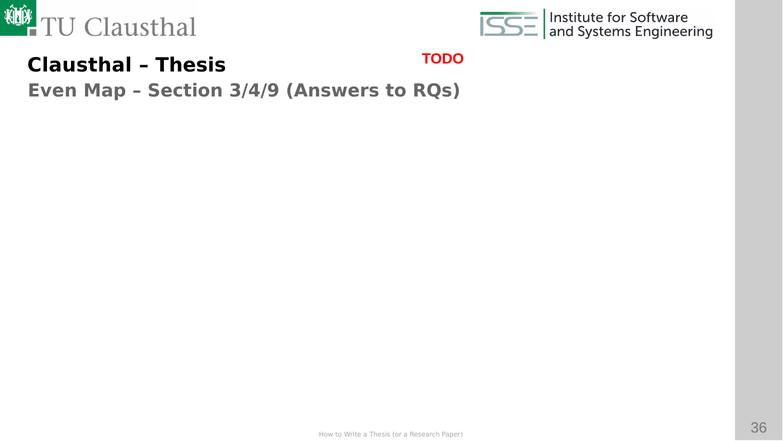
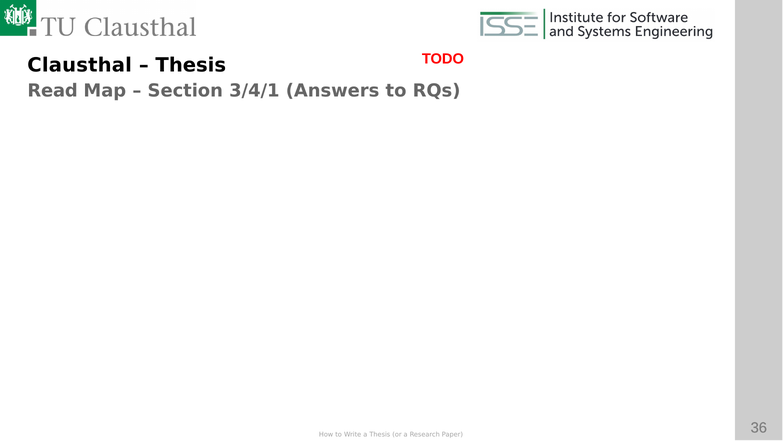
Even: Even -> Read
3/4/9: 3/4/9 -> 3/4/1
